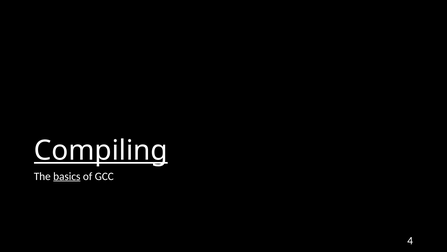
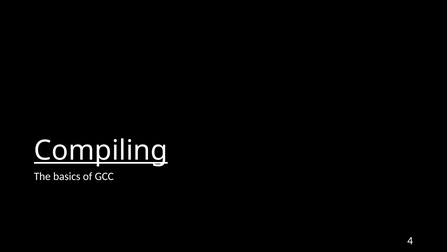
basics underline: present -> none
